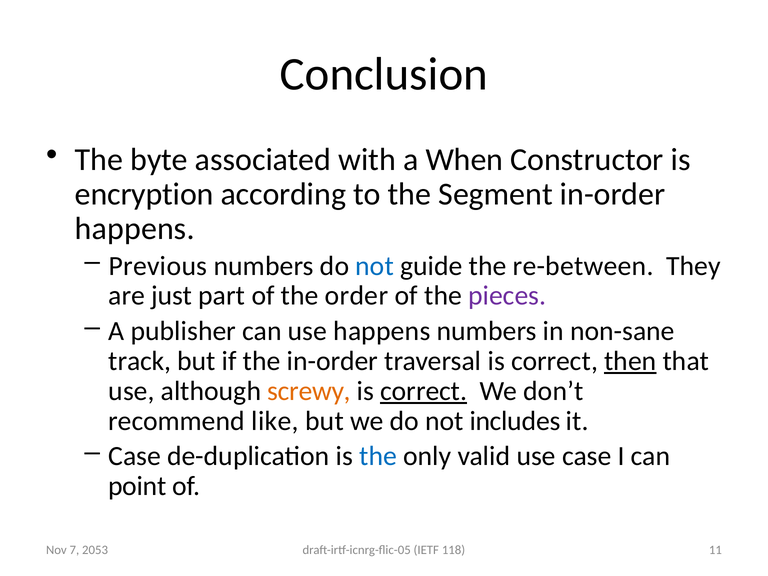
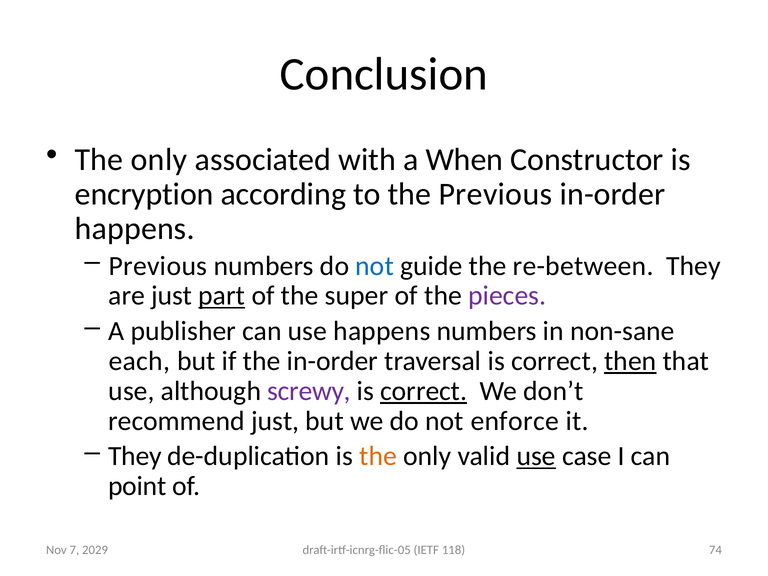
byte at (159, 160): byte -> only
the Segment: Segment -> Previous
part underline: none -> present
order: order -> super
track: track -> each
screwy colour: orange -> purple
recommend like: like -> just
includes: includes -> enforce
Case at (135, 456): Case -> They
the at (378, 456) colour: blue -> orange
use at (536, 456) underline: none -> present
11: 11 -> 74
2053: 2053 -> 2029
